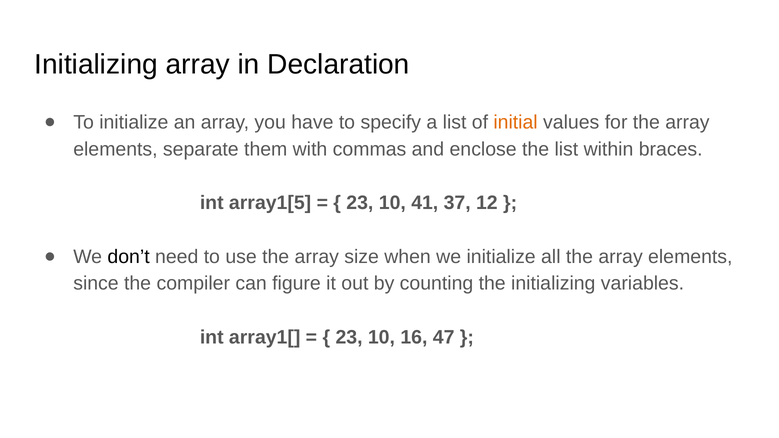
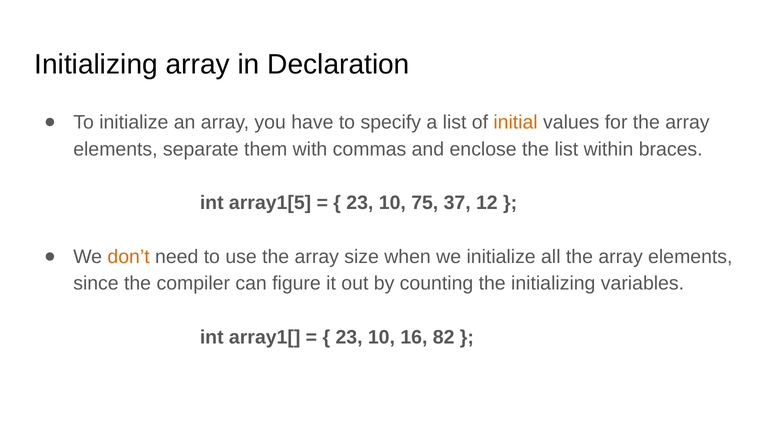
41: 41 -> 75
don’t colour: black -> orange
47: 47 -> 82
